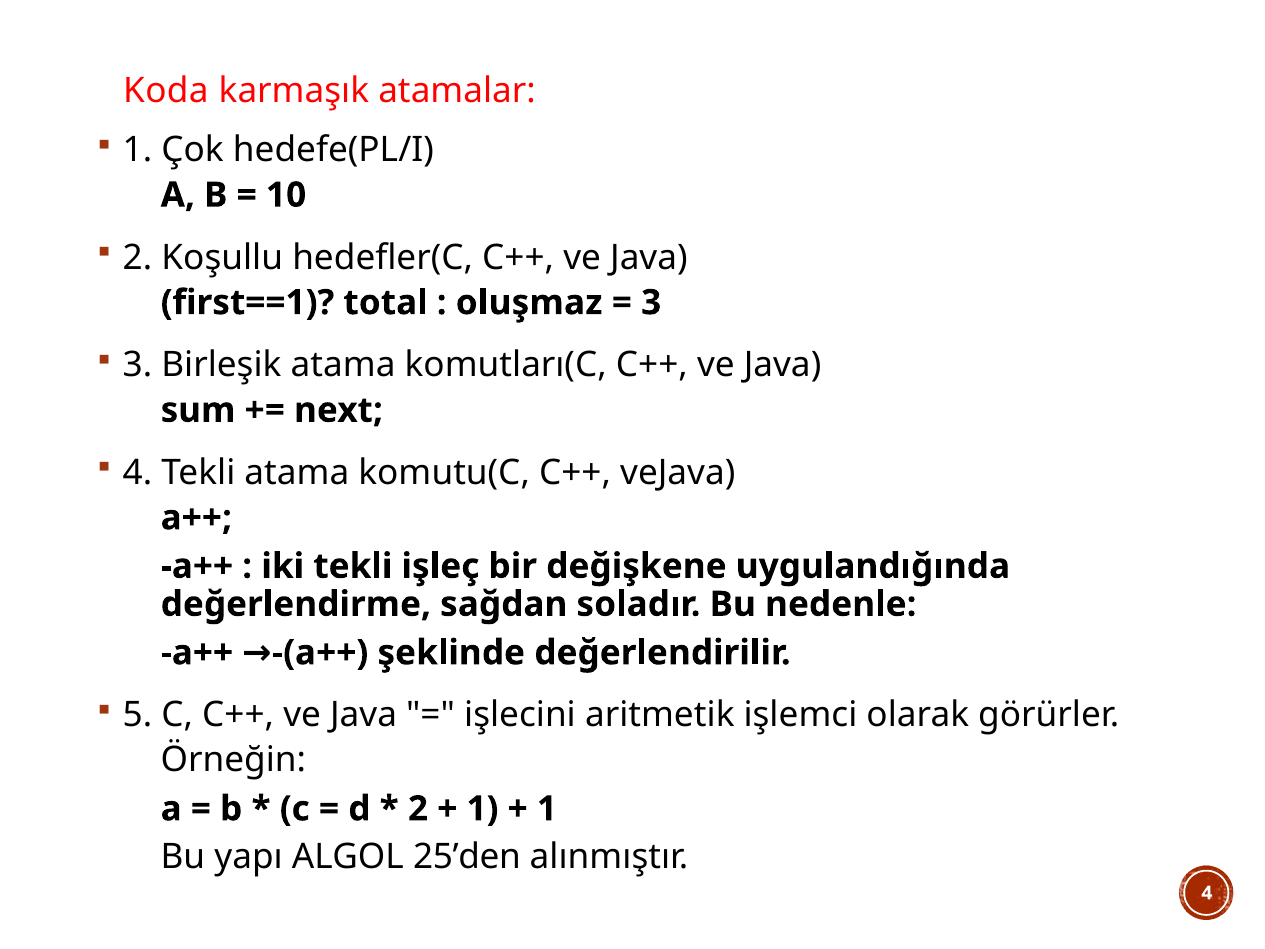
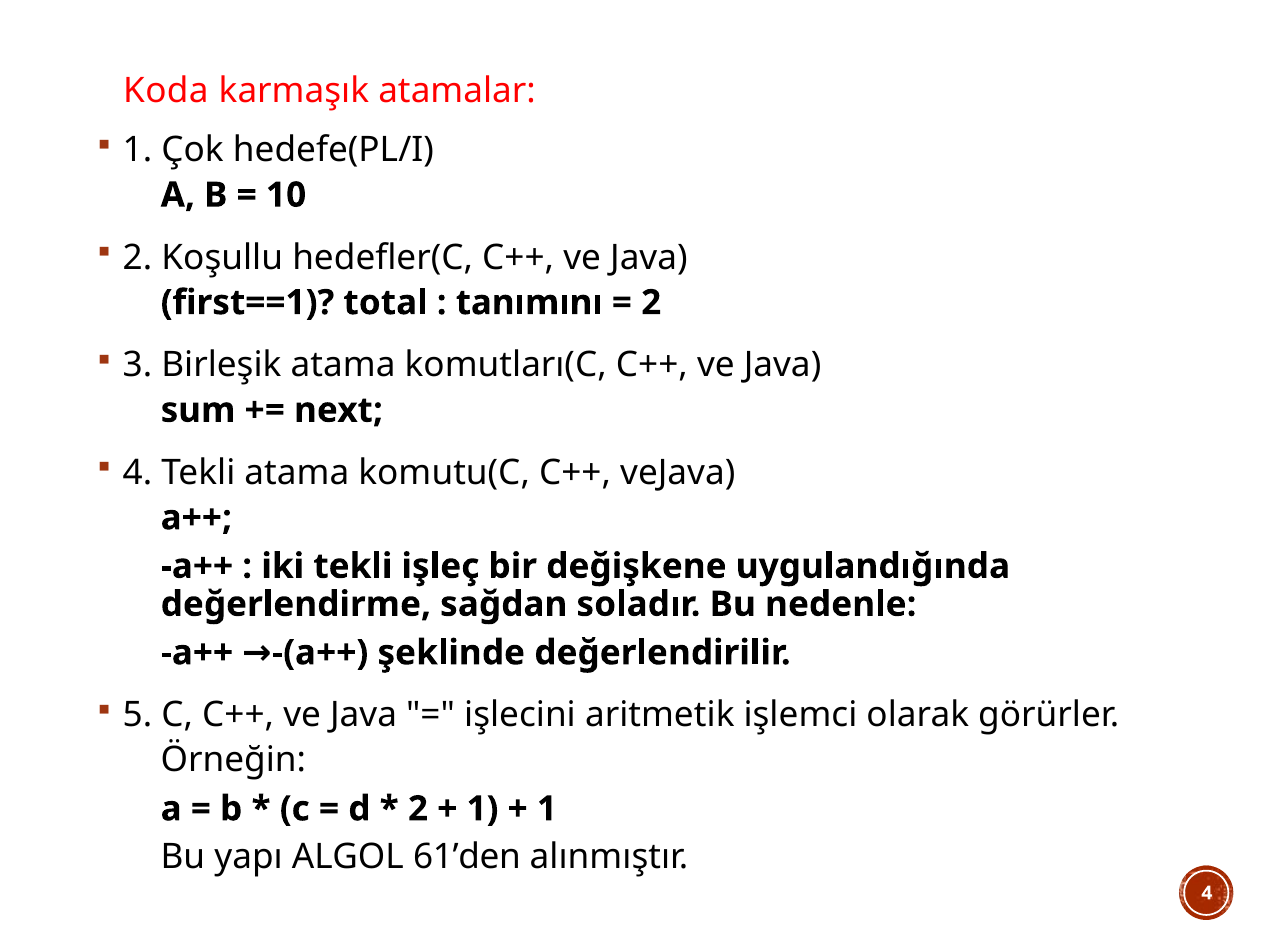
oluşmaz: oluşmaz -> tanımını
3 at (651, 303): 3 -> 2
25’den: 25’den -> 61’den
